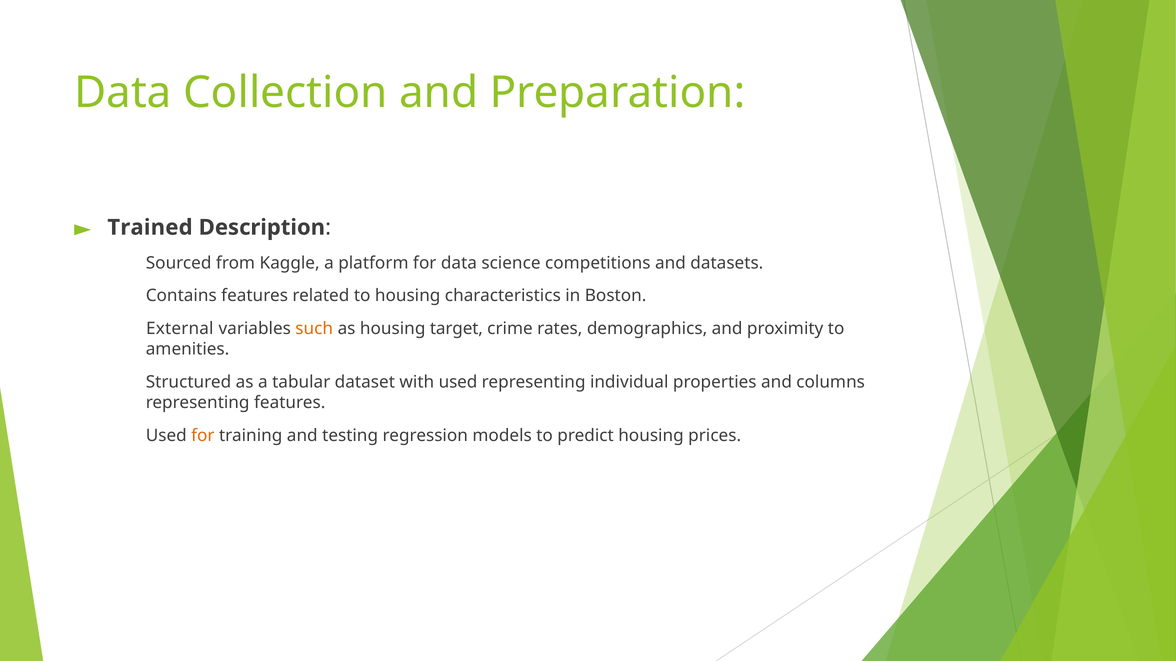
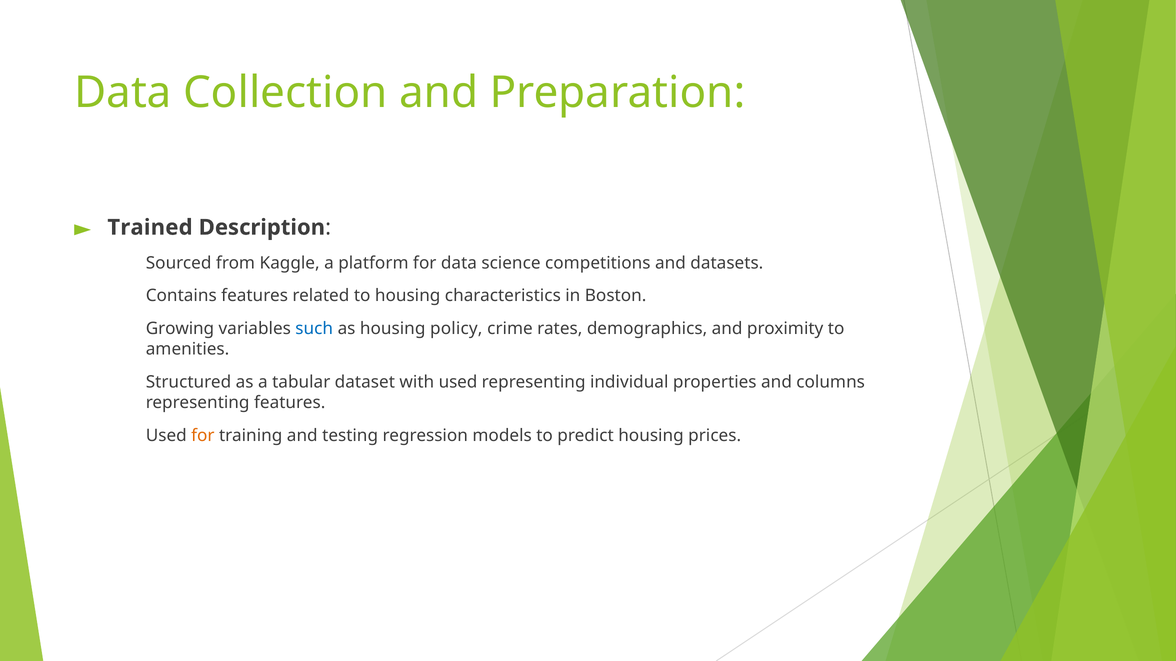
External: External -> Growing
such colour: orange -> blue
target: target -> policy
